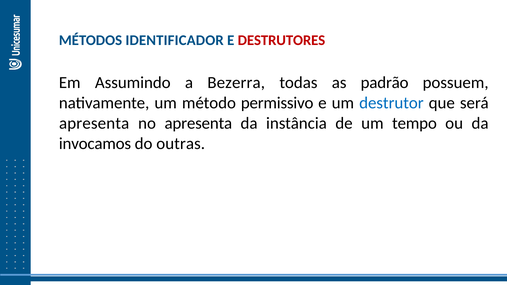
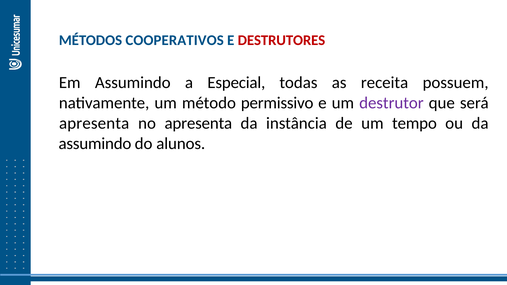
IDENTIFICADOR: IDENTIFICADOR -> COOPERATIVOS
Bezerra: Bezerra -> Especial
padrão: padrão -> receita
destrutor colour: blue -> purple
invocamos at (95, 144): invocamos -> assumindo
outras: outras -> alunos
